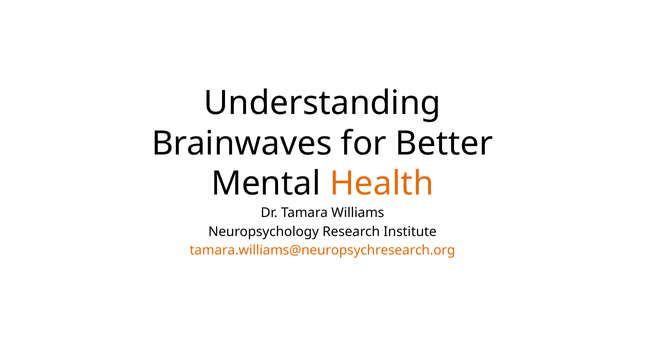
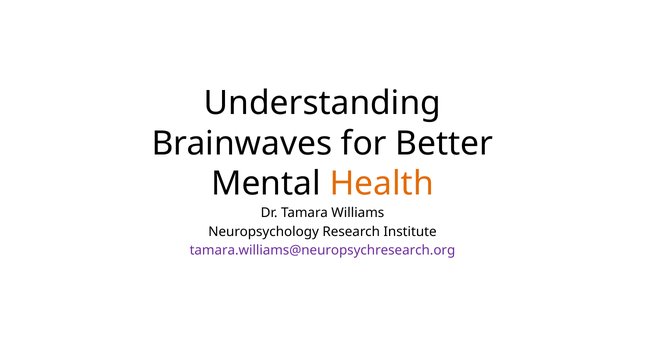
tamara.williams@neuropsychresearch.org colour: orange -> purple
